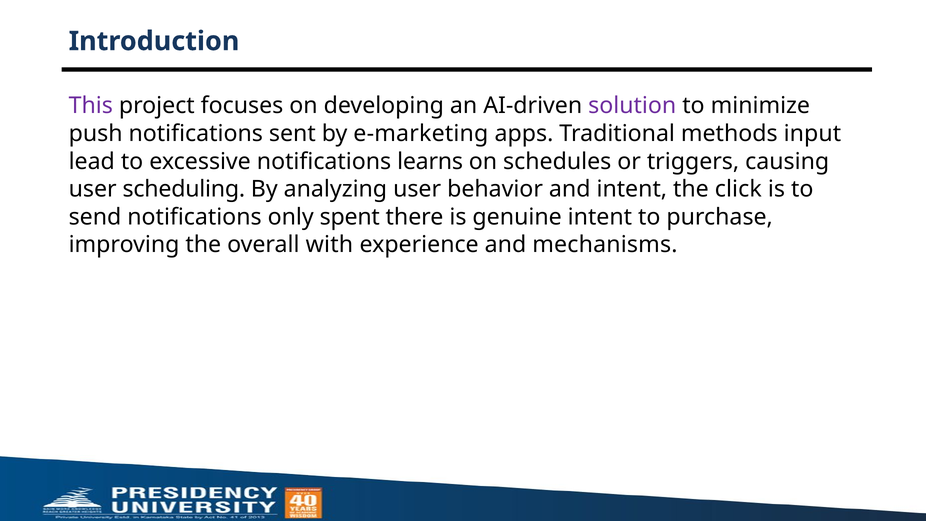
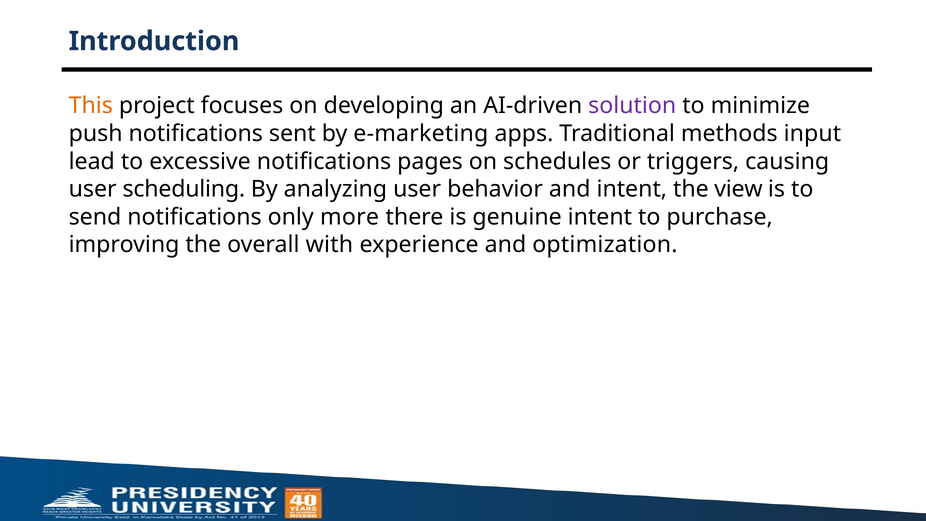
This colour: purple -> orange
learns: learns -> pages
click: click -> view
spent: spent -> more
mechanisms: mechanisms -> optimization
